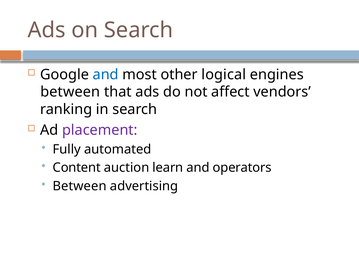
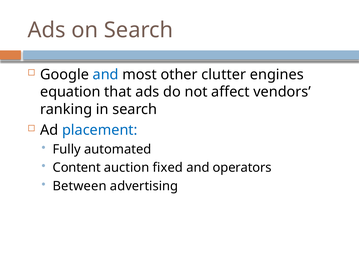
logical: logical -> clutter
between at (70, 92): between -> equation
placement colour: purple -> blue
learn: learn -> fixed
